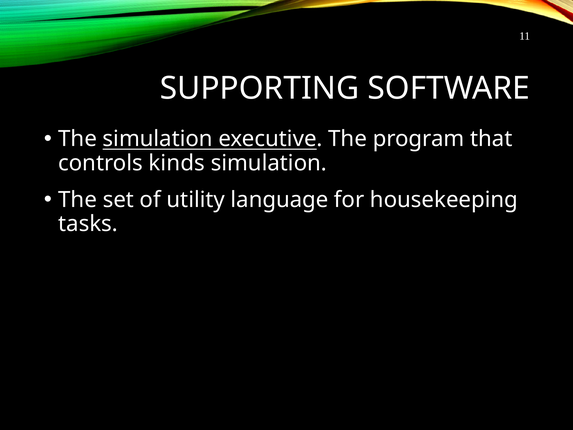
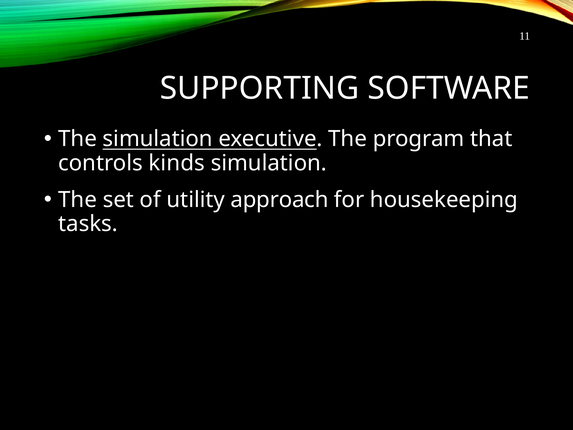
language: language -> approach
